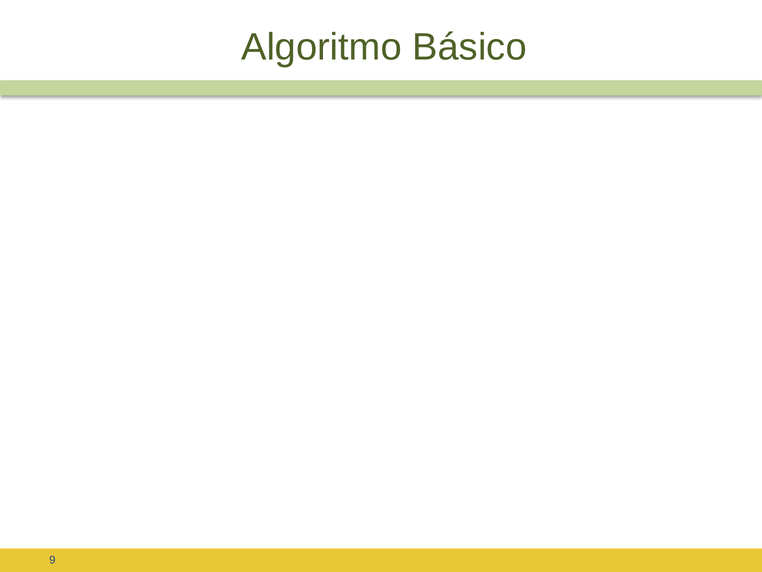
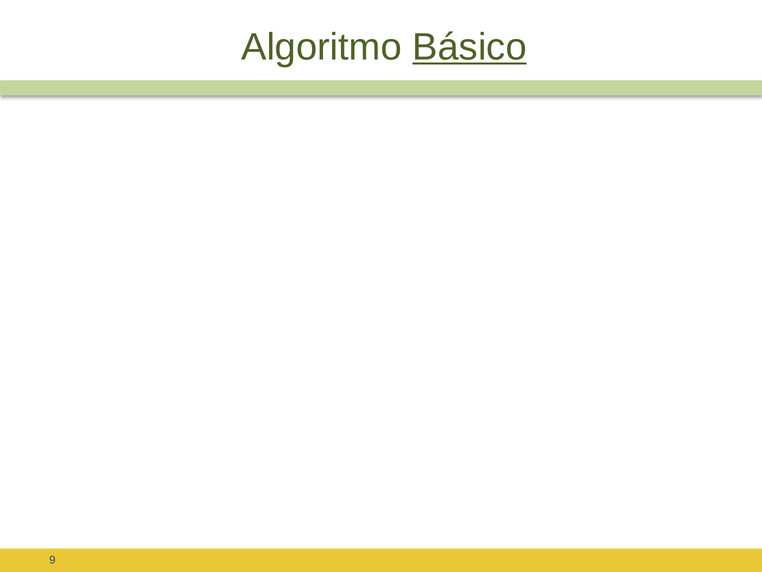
Básico underline: none -> present
